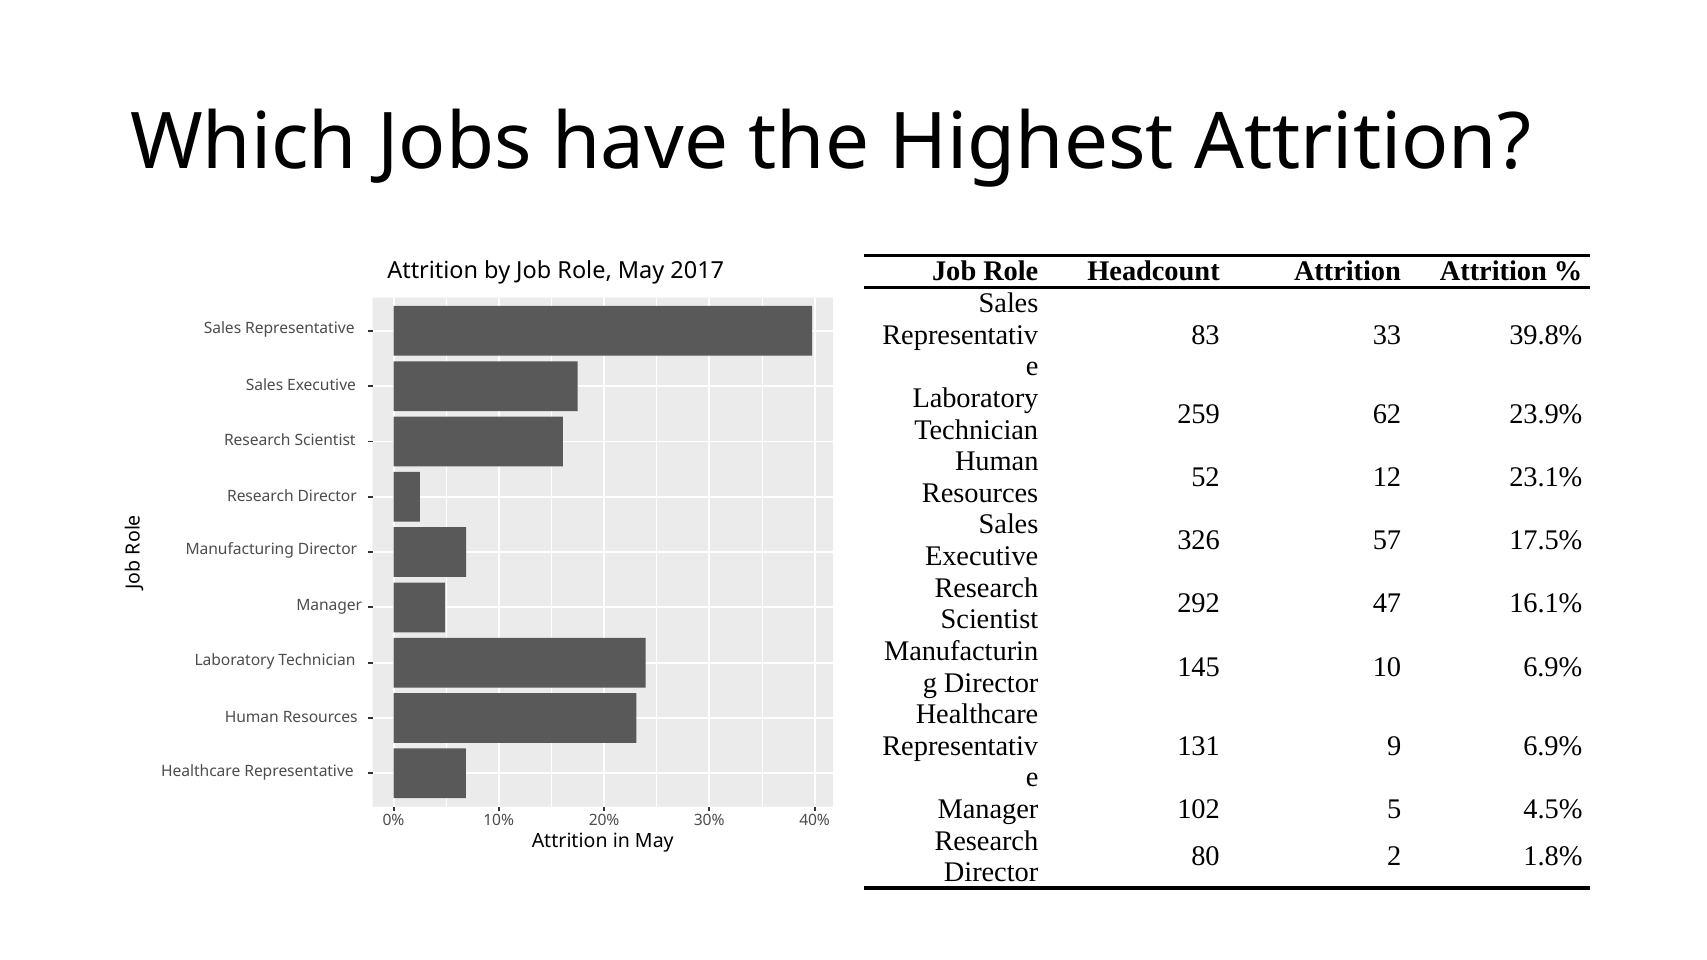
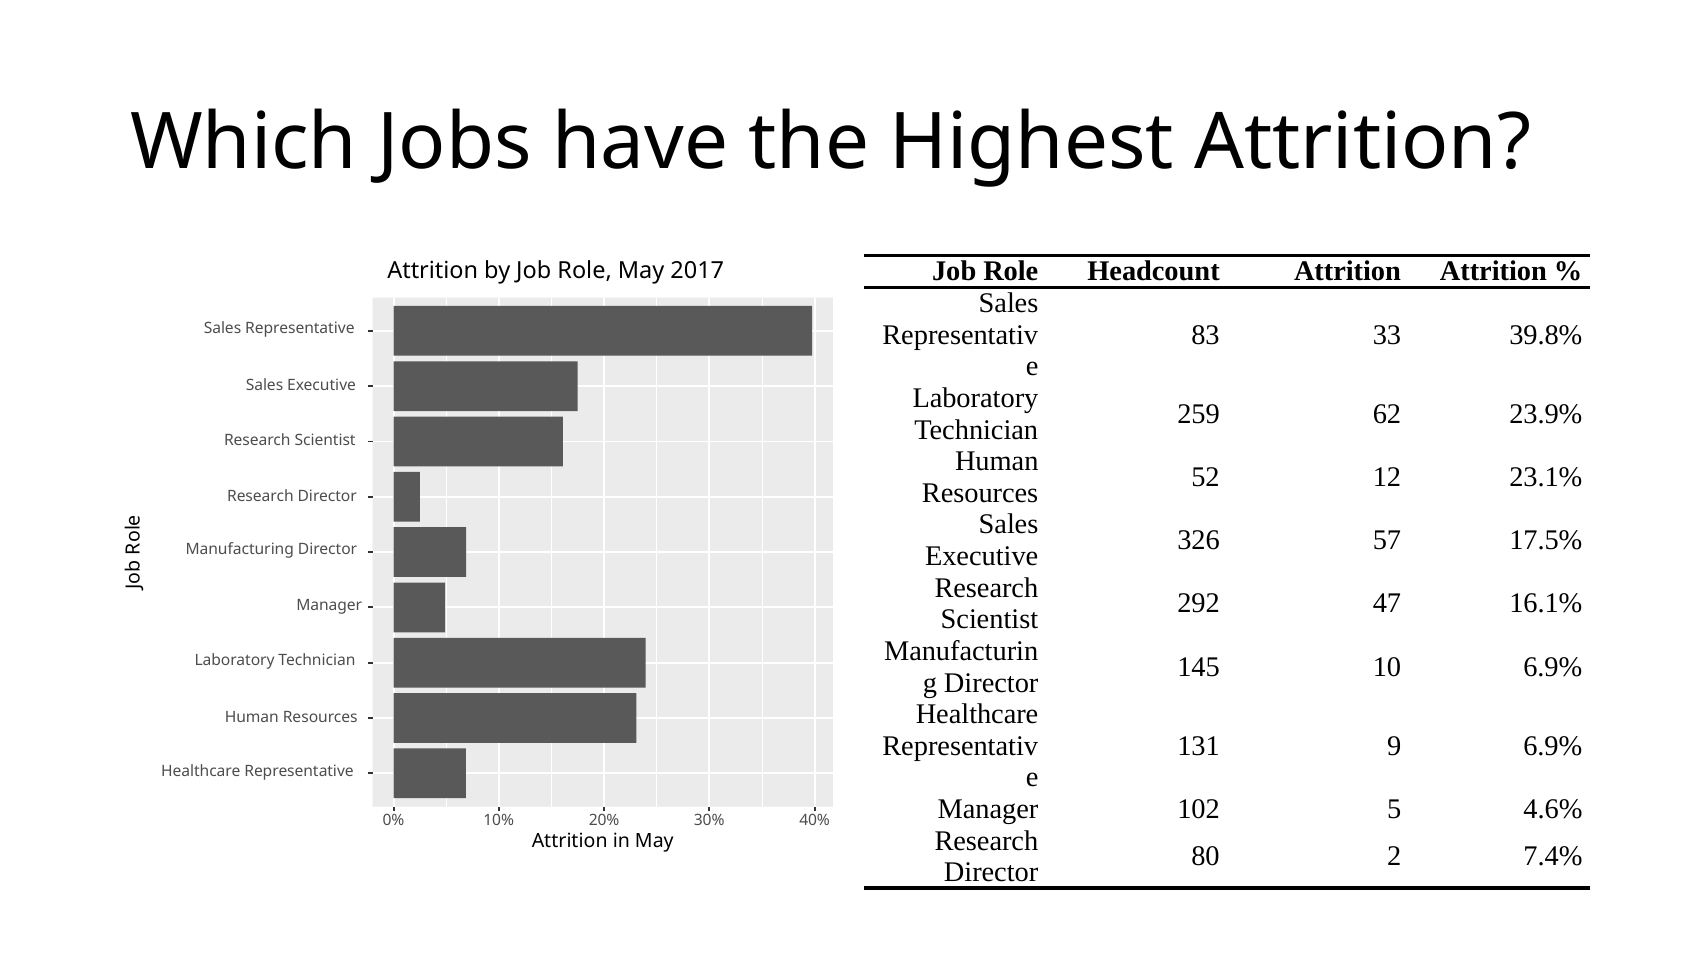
4.5%: 4.5% -> 4.6%
1.8%: 1.8% -> 7.4%
